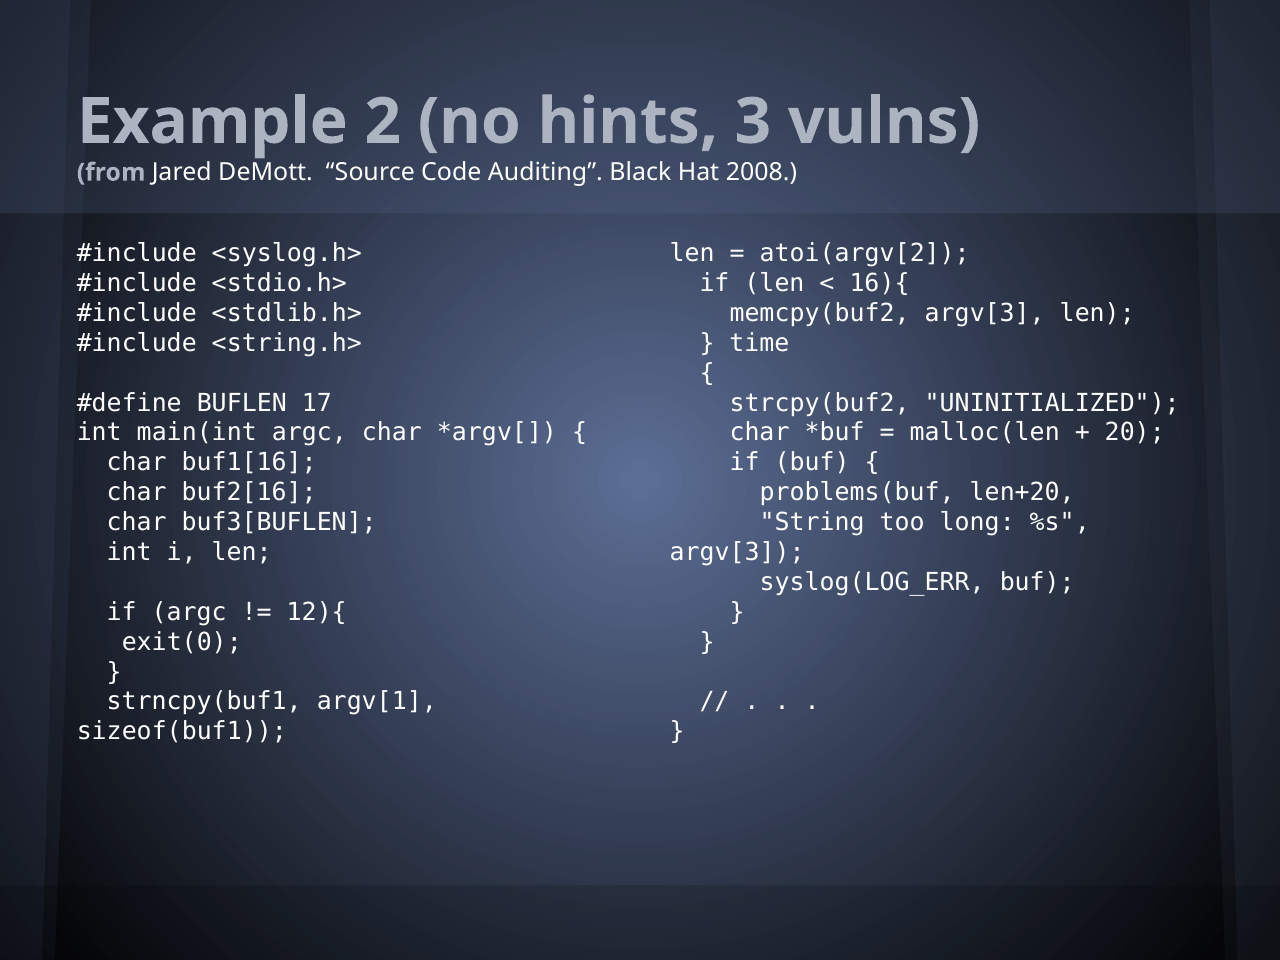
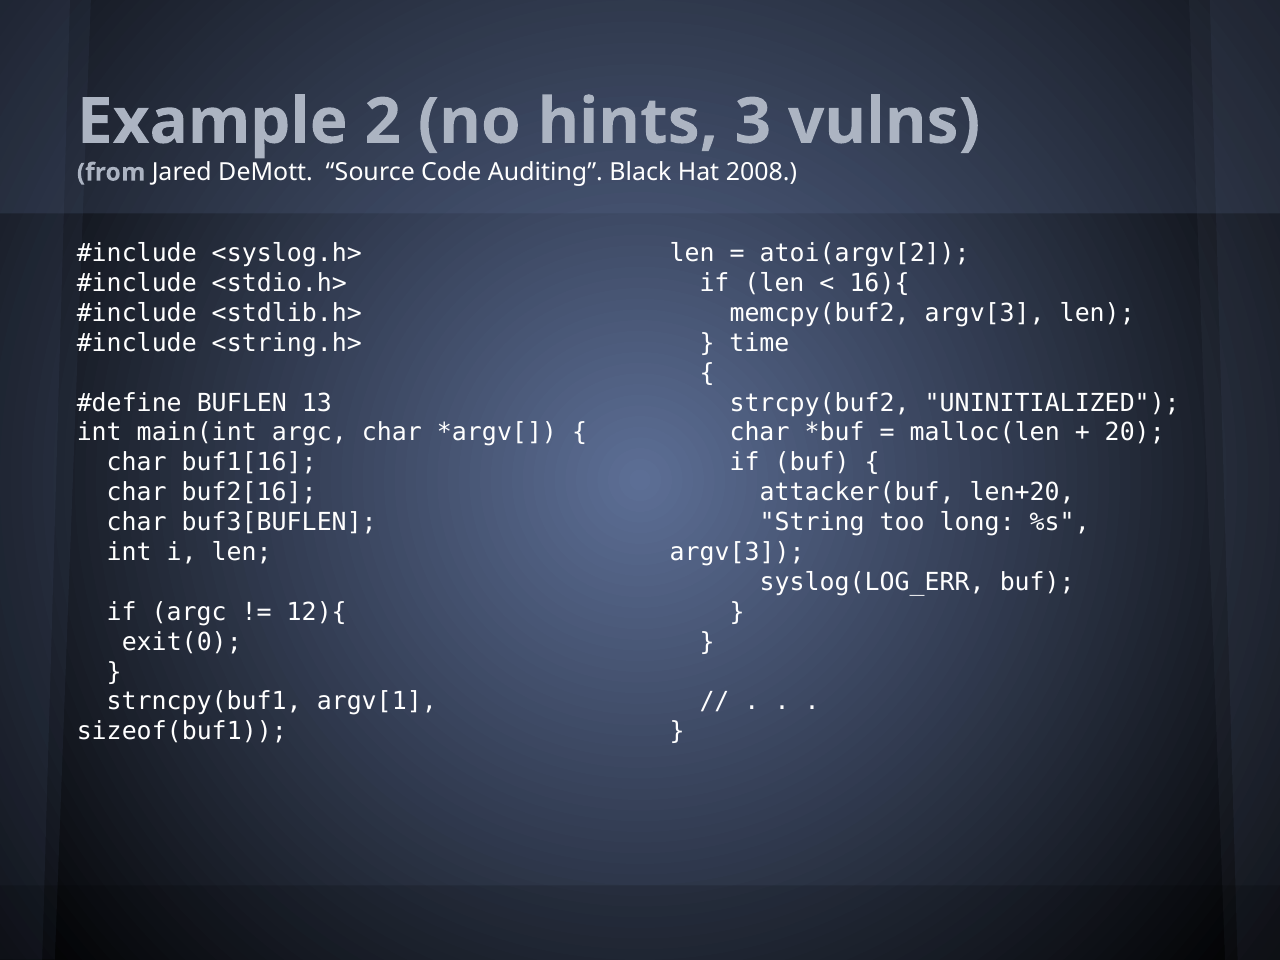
17: 17 -> 13
problems(buf: problems(buf -> attacker(buf
